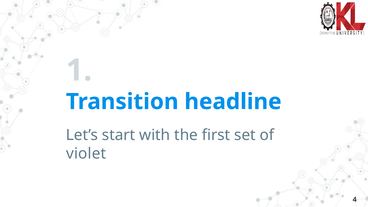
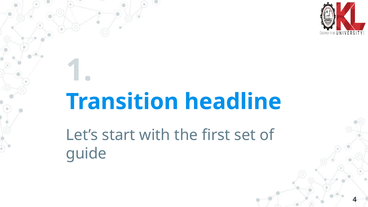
violet: violet -> guide
